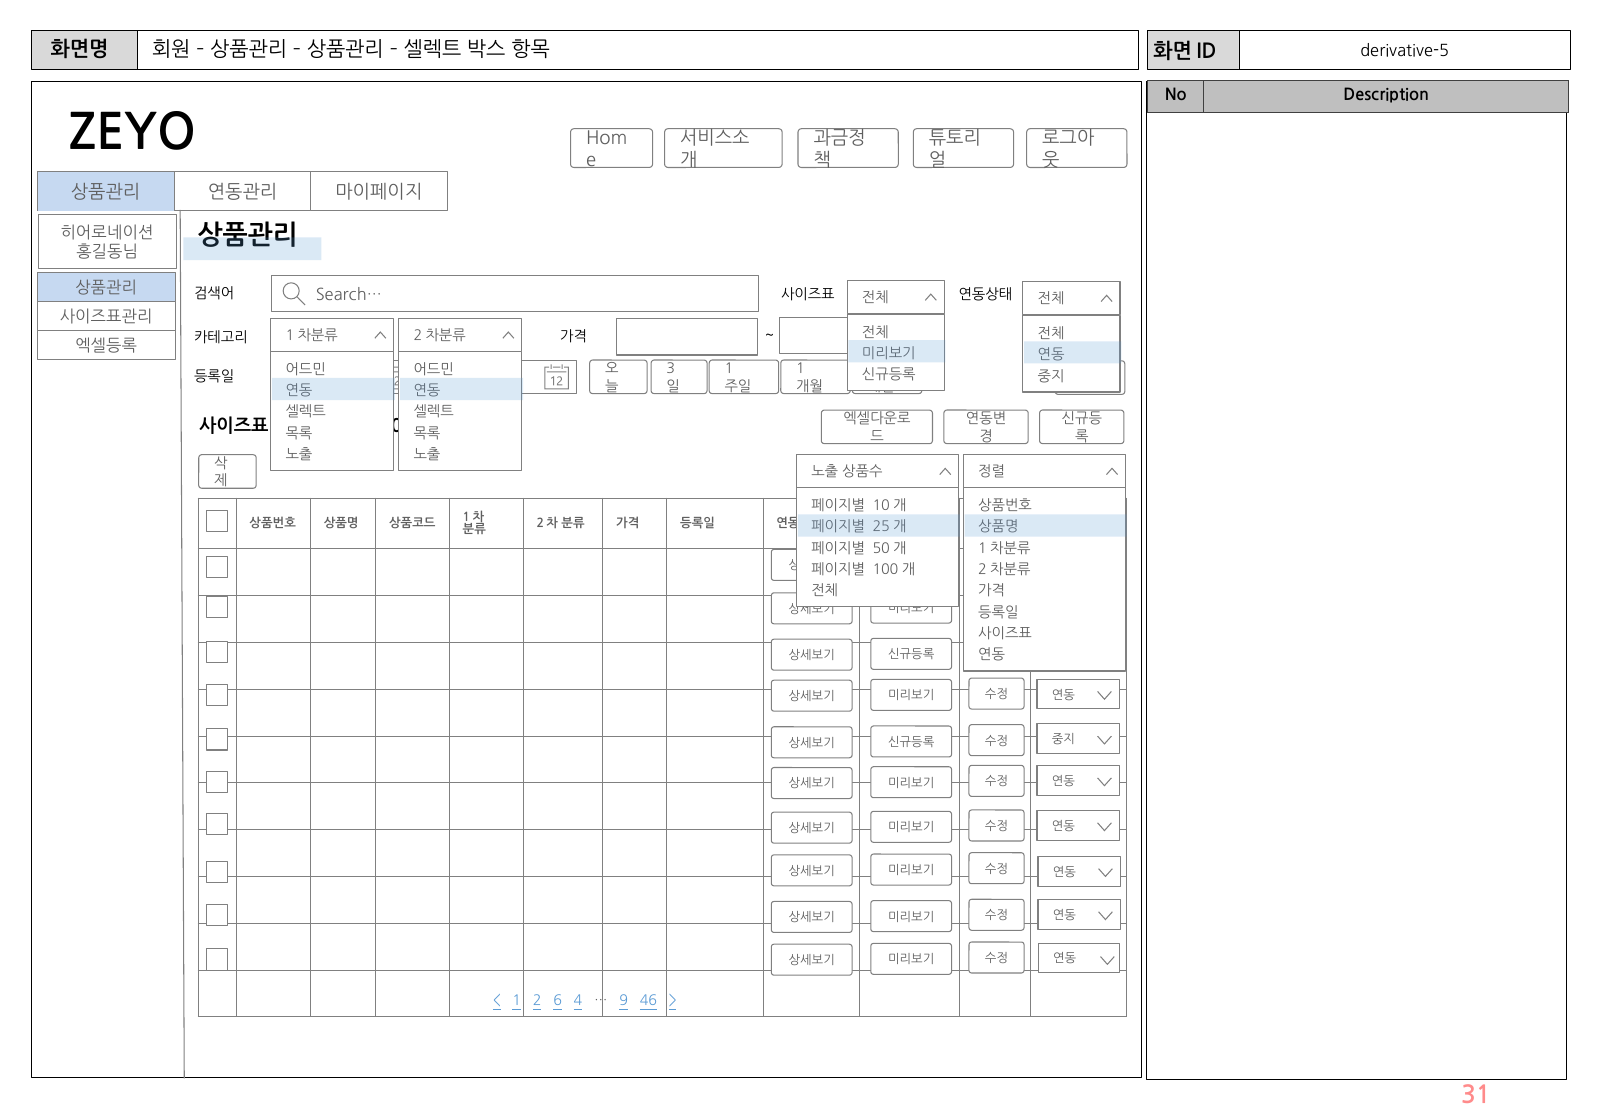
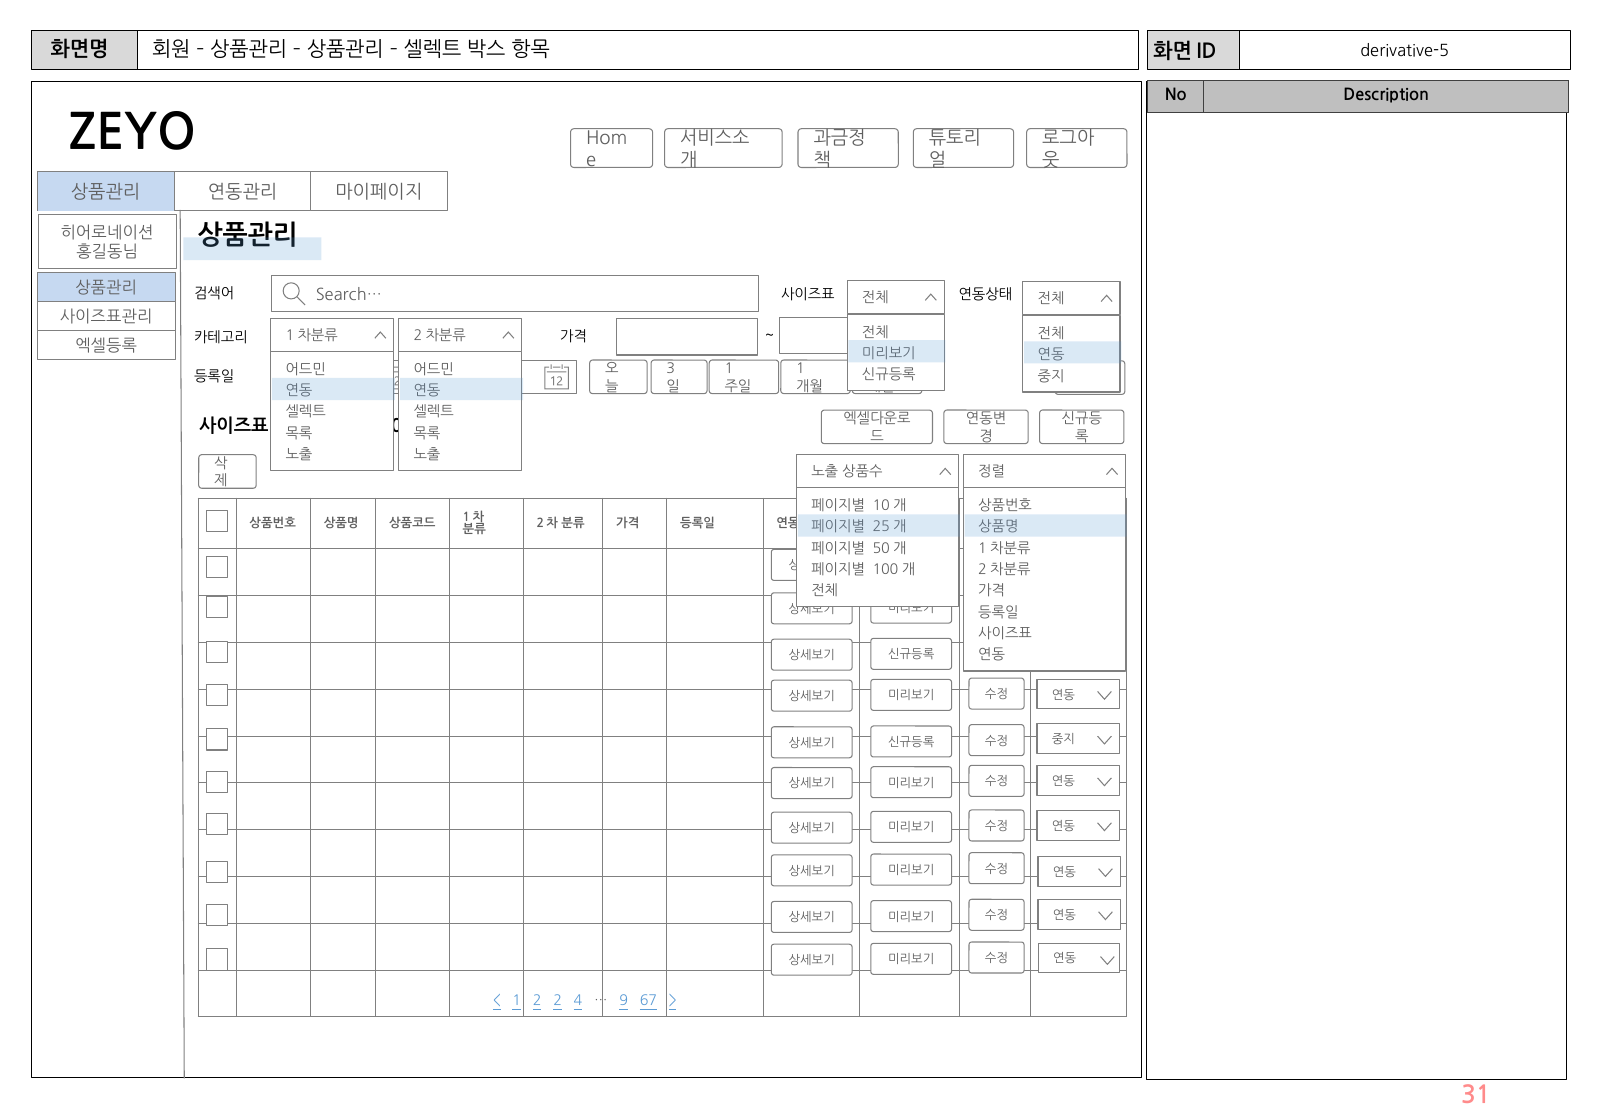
2 6: 6 -> 2
46: 46 -> 67
